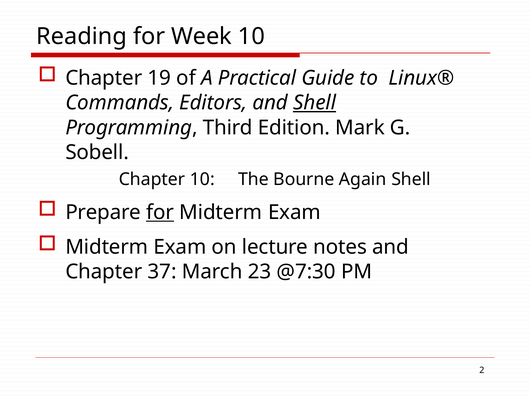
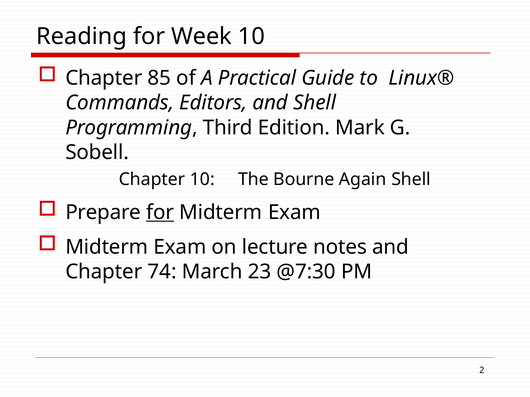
19: 19 -> 85
Shell at (315, 103) underline: present -> none
37: 37 -> 74
